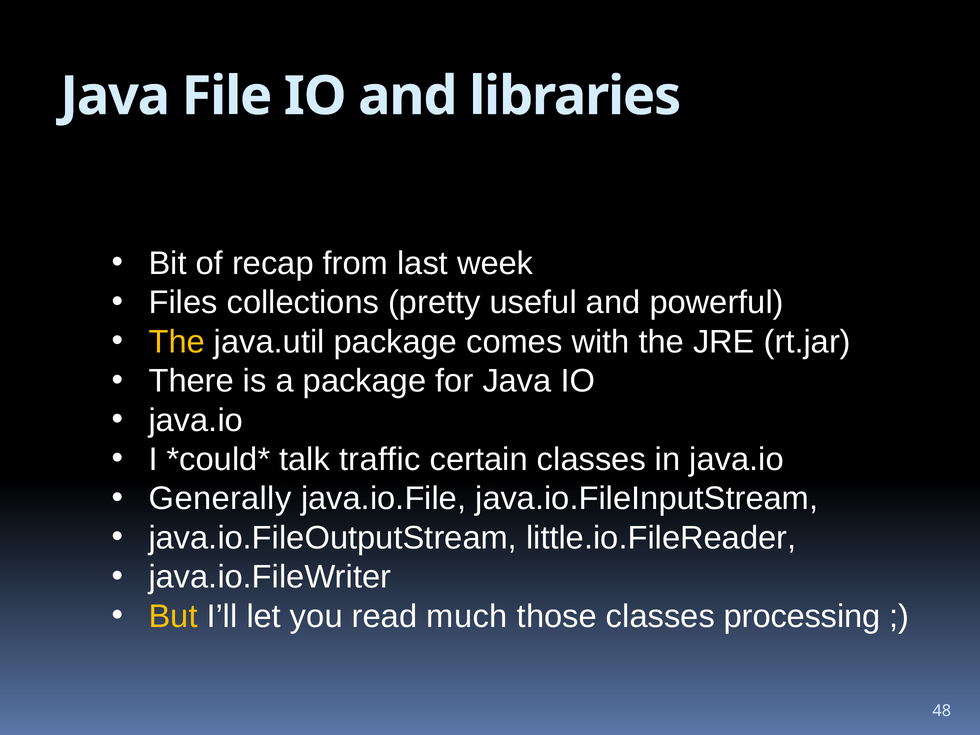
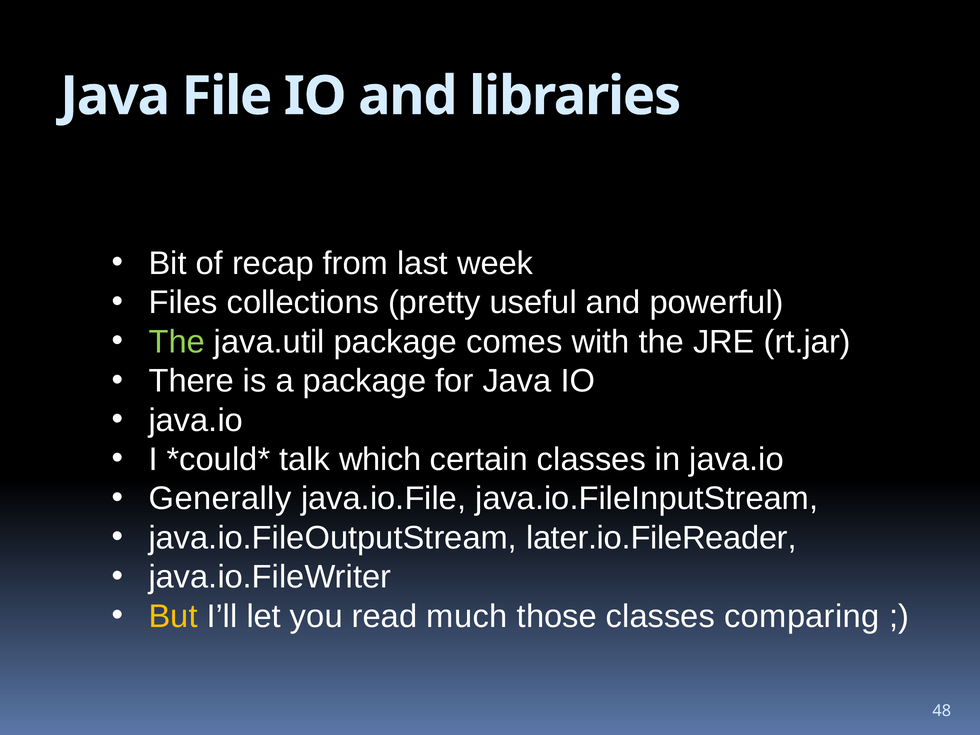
The at (177, 342) colour: yellow -> light green
traffic: traffic -> which
little.io.FileReader: little.io.FileReader -> later.io.FileReader
processing: processing -> comparing
